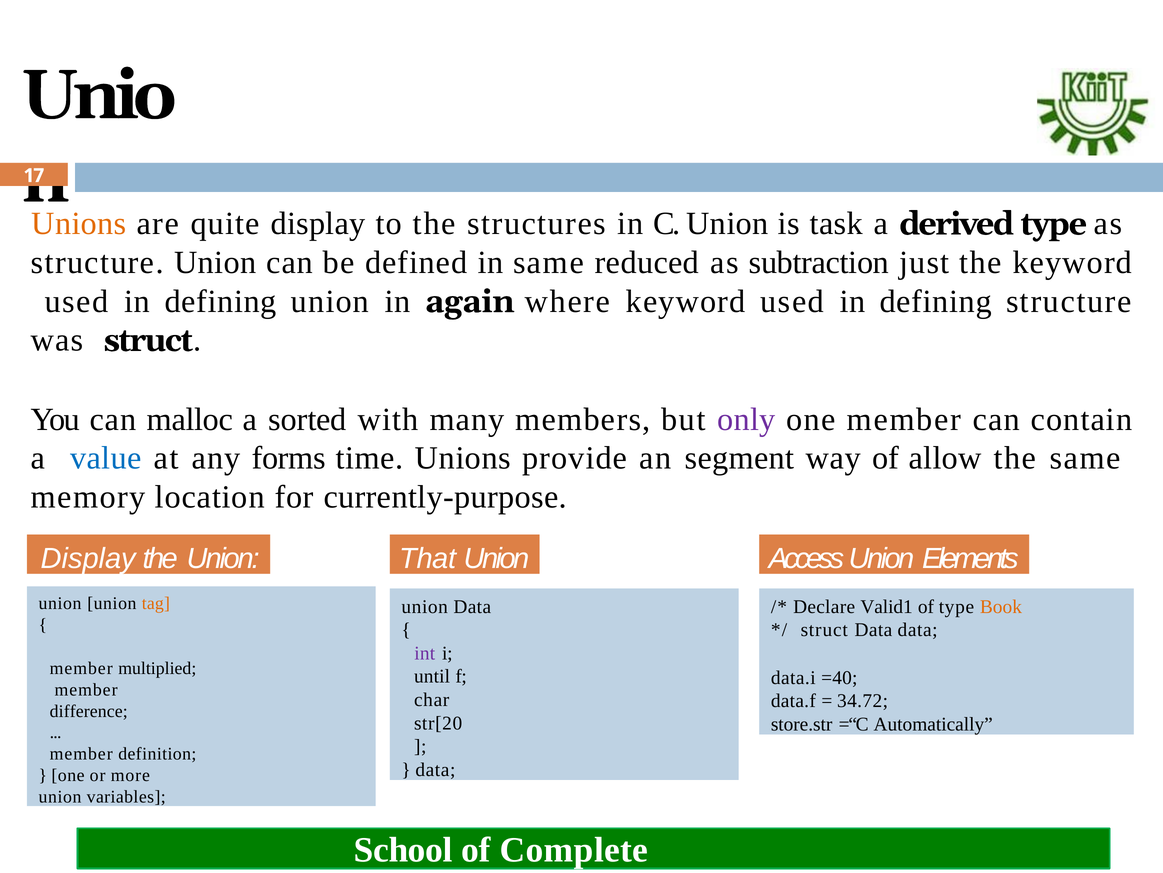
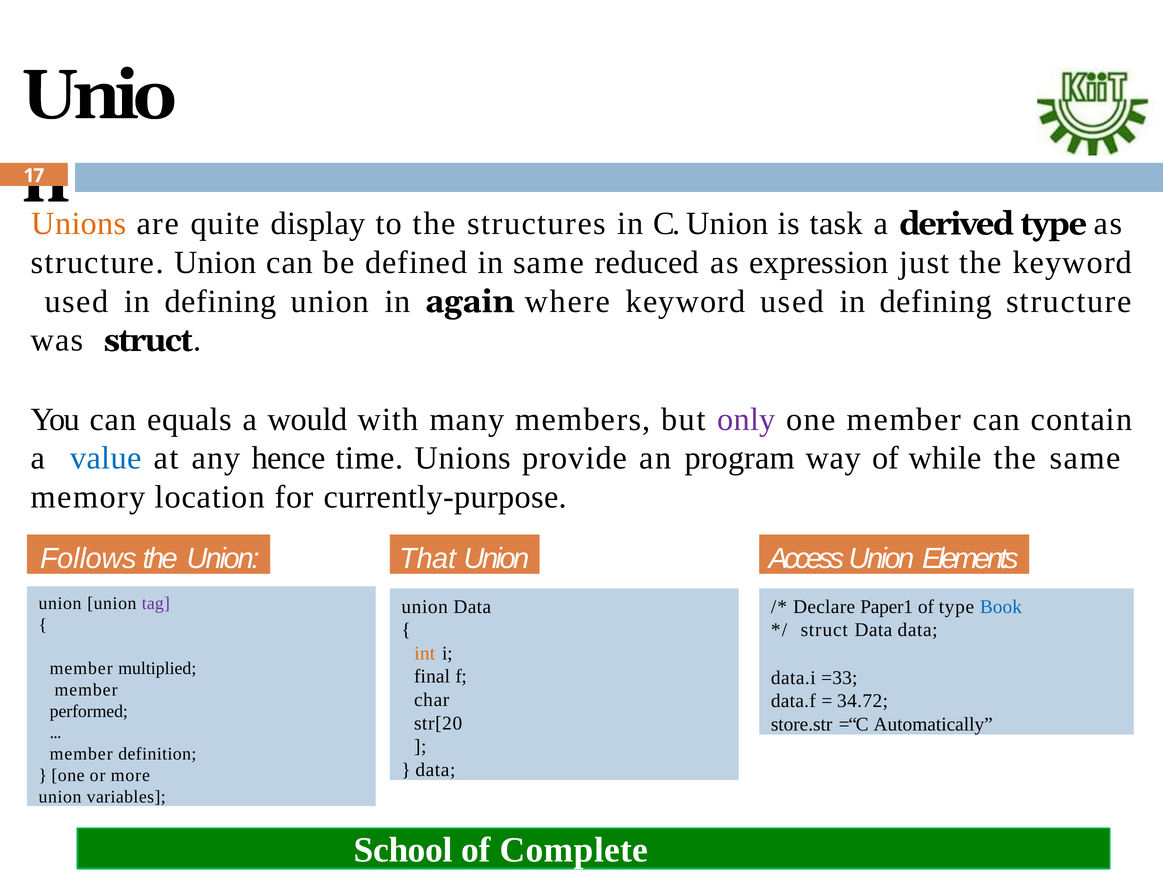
subtraction: subtraction -> expression
malloc: malloc -> equals
sorted: sorted -> would
forms: forms -> hence
segment: segment -> program
allow: allow -> while
Display at (88, 558): Display -> Follows
tag colour: orange -> purple
Valid1: Valid1 -> Paper1
Book colour: orange -> blue
int colour: purple -> orange
until: until -> final
=40: =40 -> =33
difference: difference -> performed
